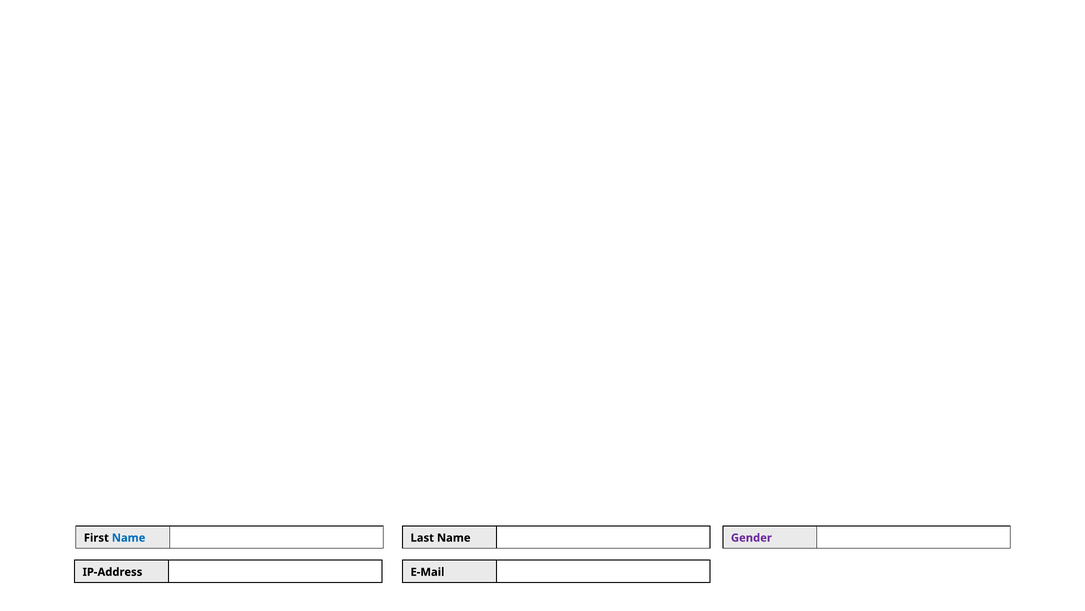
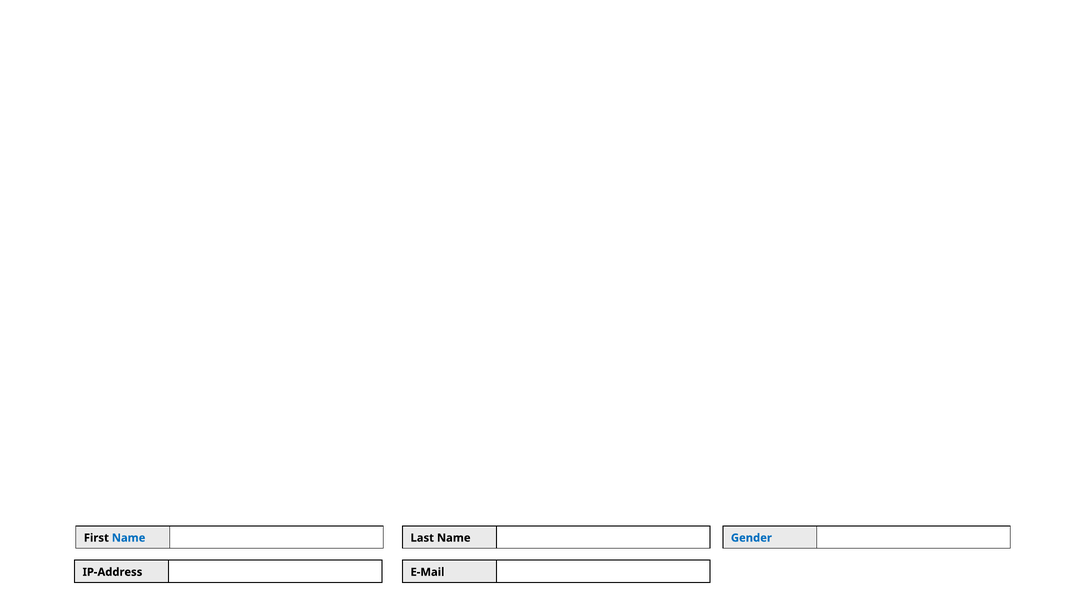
Gender colour: purple -> blue
